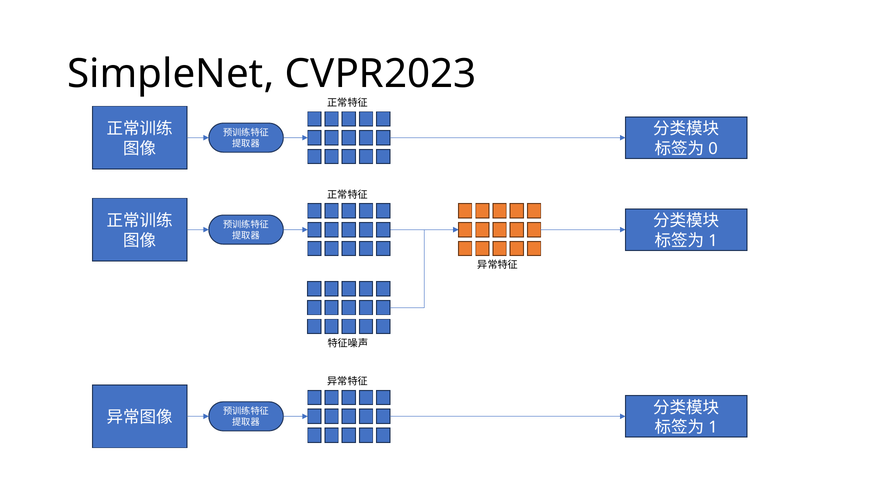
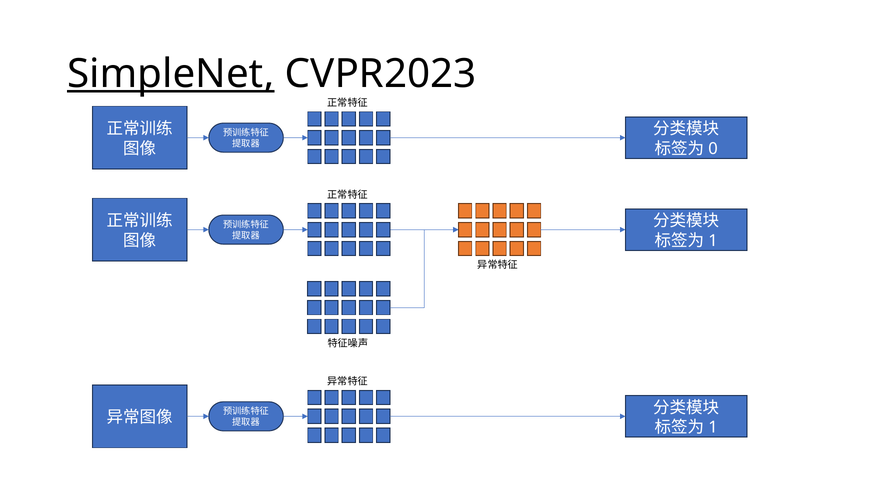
SimpleNet underline: none -> present
